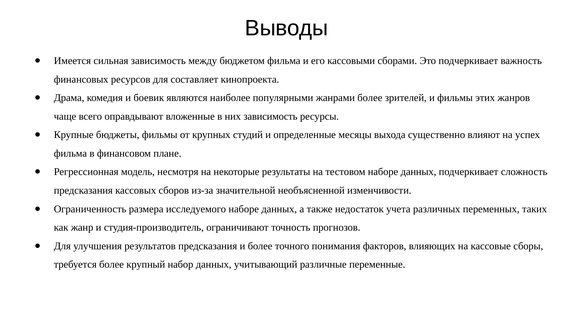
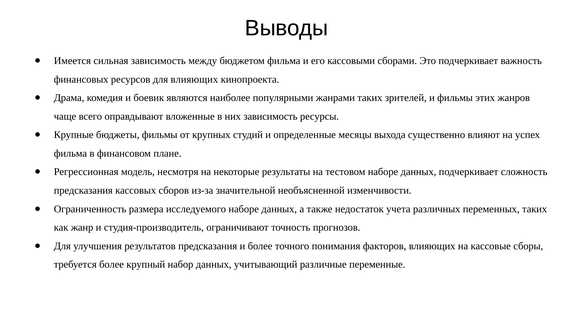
для составляет: составляет -> влияющих
жанрами более: более -> таких
